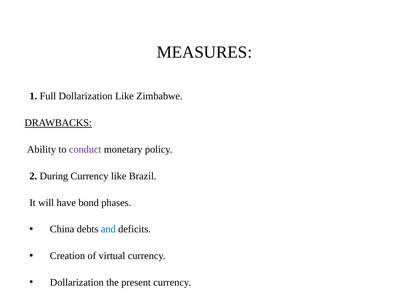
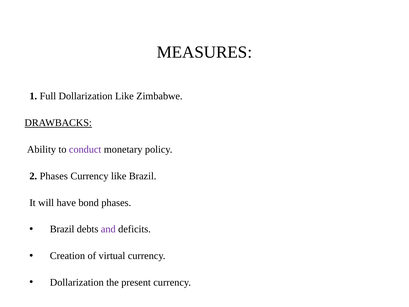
2 During: During -> Phases
China at (62, 229): China -> Brazil
and colour: blue -> purple
